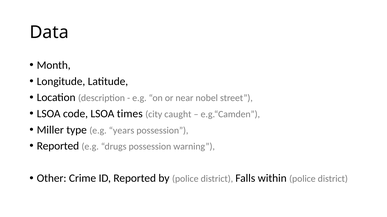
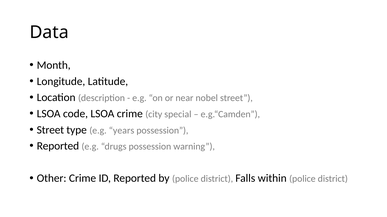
LSOA times: times -> crime
caught: caught -> special
Miller at (50, 130): Miller -> Street
